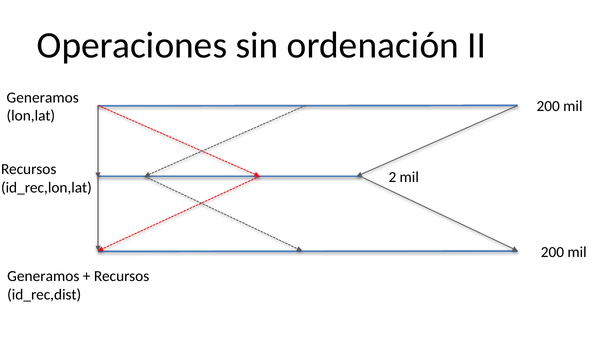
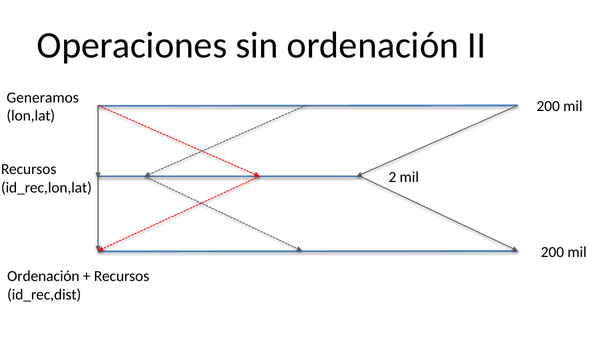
Generamos at (43, 276): Generamos -> Ordenación
